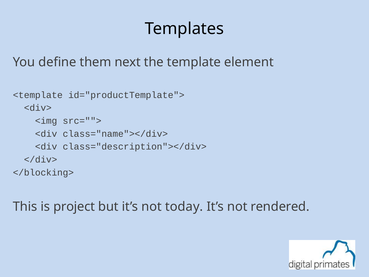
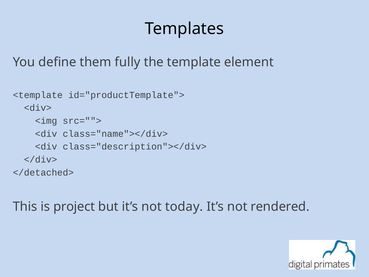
next: next -> fully
</blocking>: </blocking> -> </detached>
